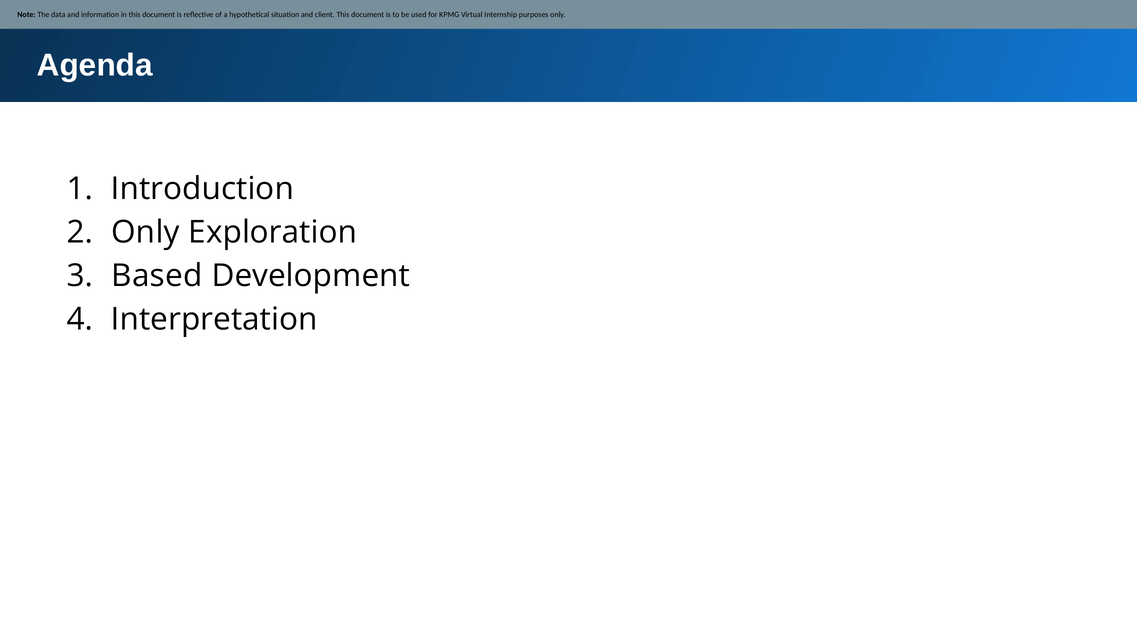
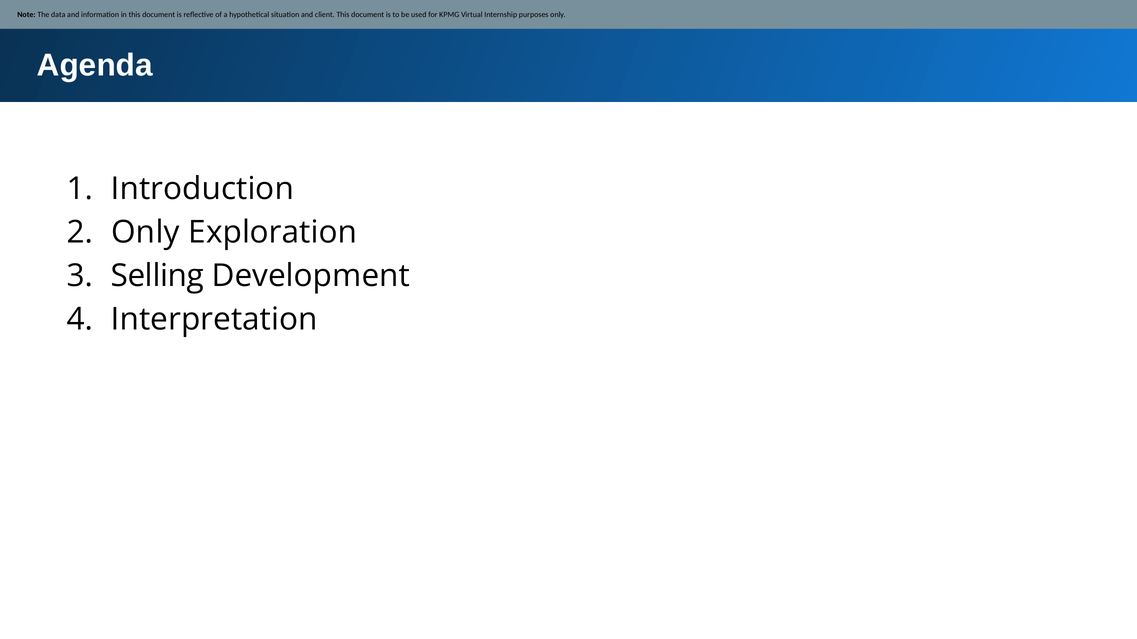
Based: Based -> Selling
